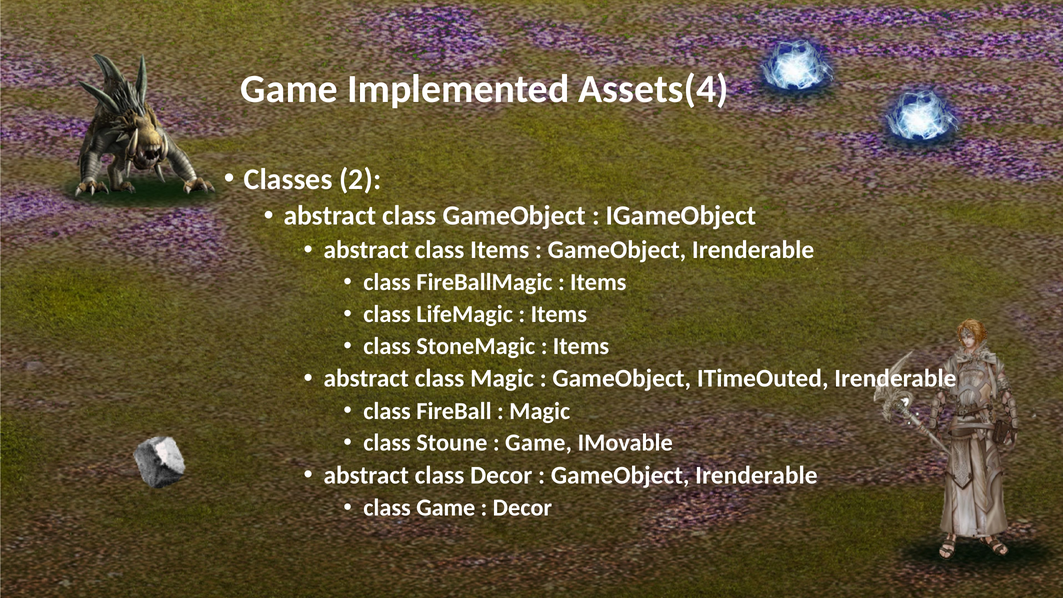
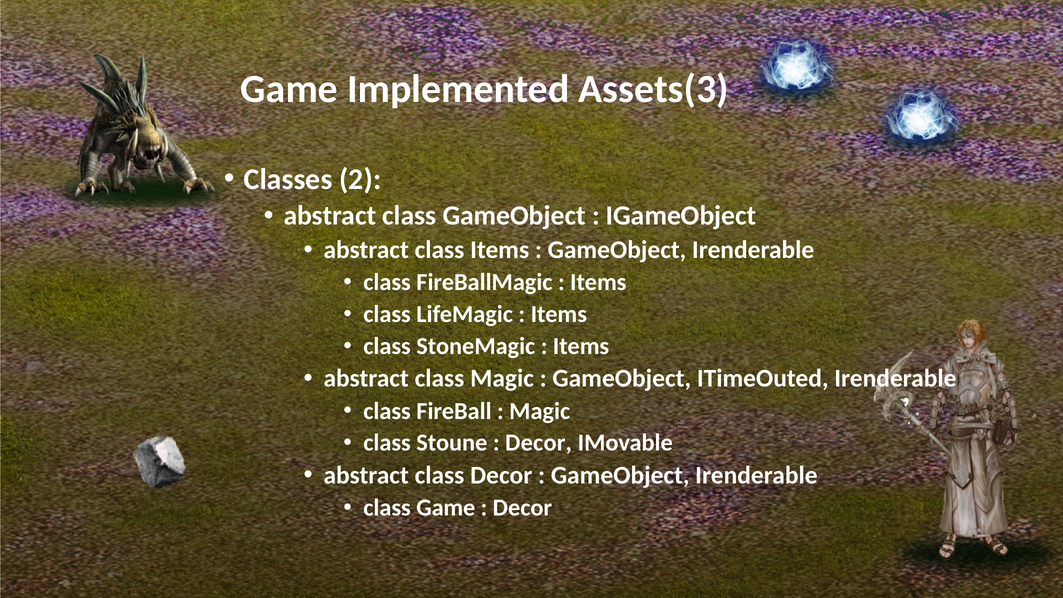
Assets(4: Assets(4 -> Assets(3
Game at (539, 443): Game -> Decor
